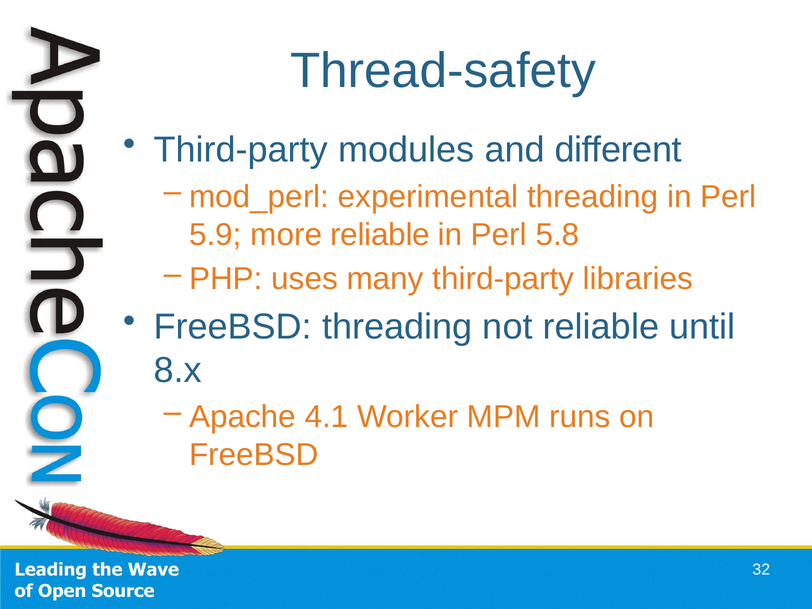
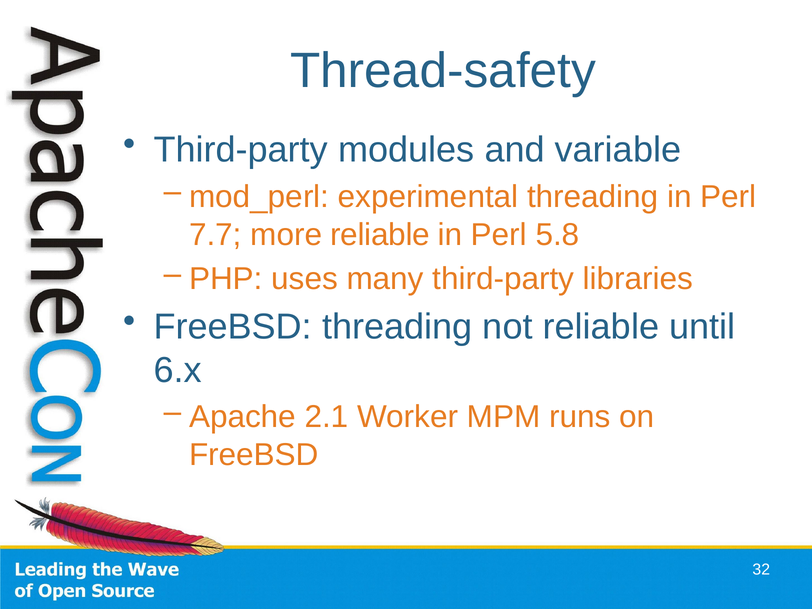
different: different -> variable
5.9: 5.9 -> 7.7
8.x: 8.x -> 6.x
4.1: 4.1 -> 2.1
